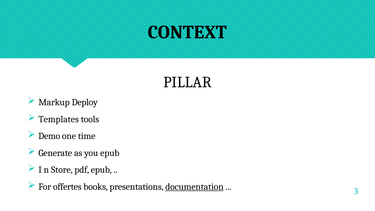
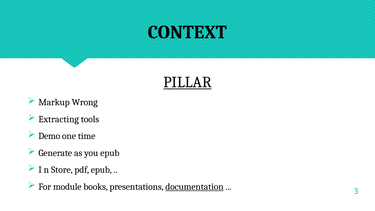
PILLAR underline: none -> present
Deploy: Deploy -> Wrong
Templates: Templates -> Extracting
offertes: offertes -> module
